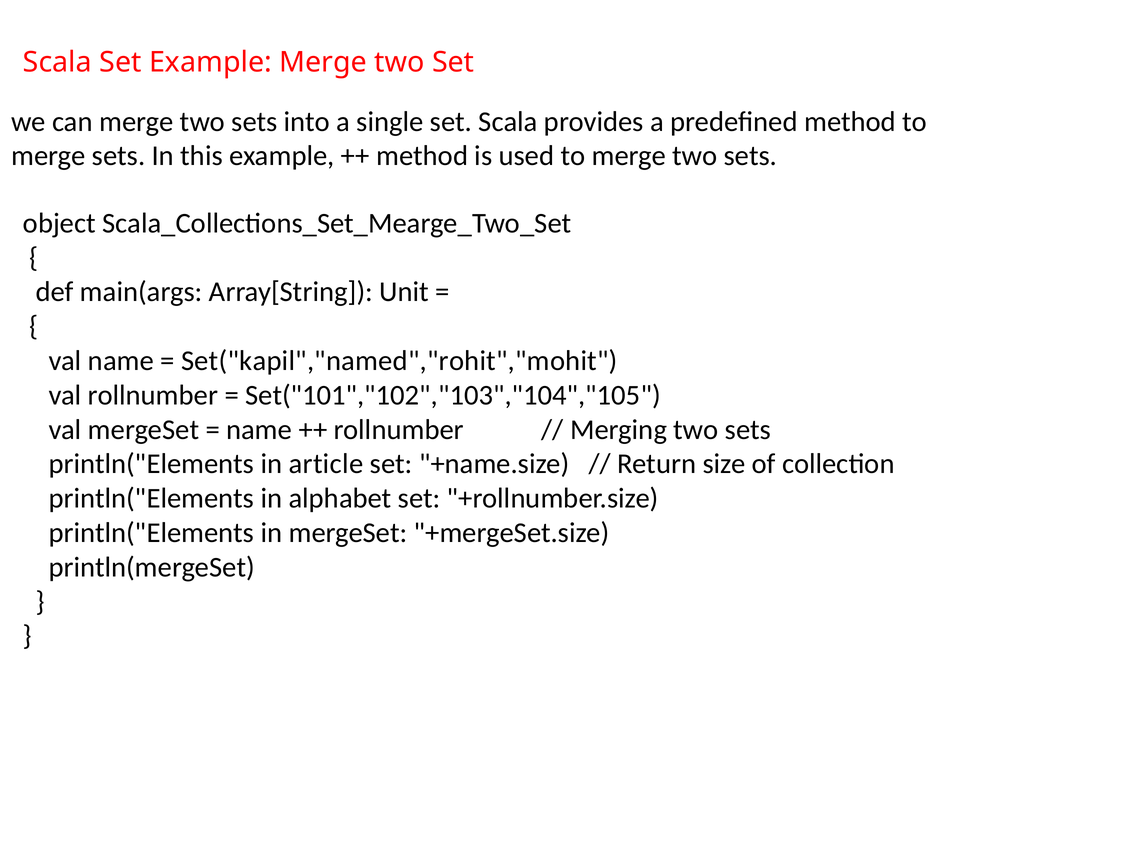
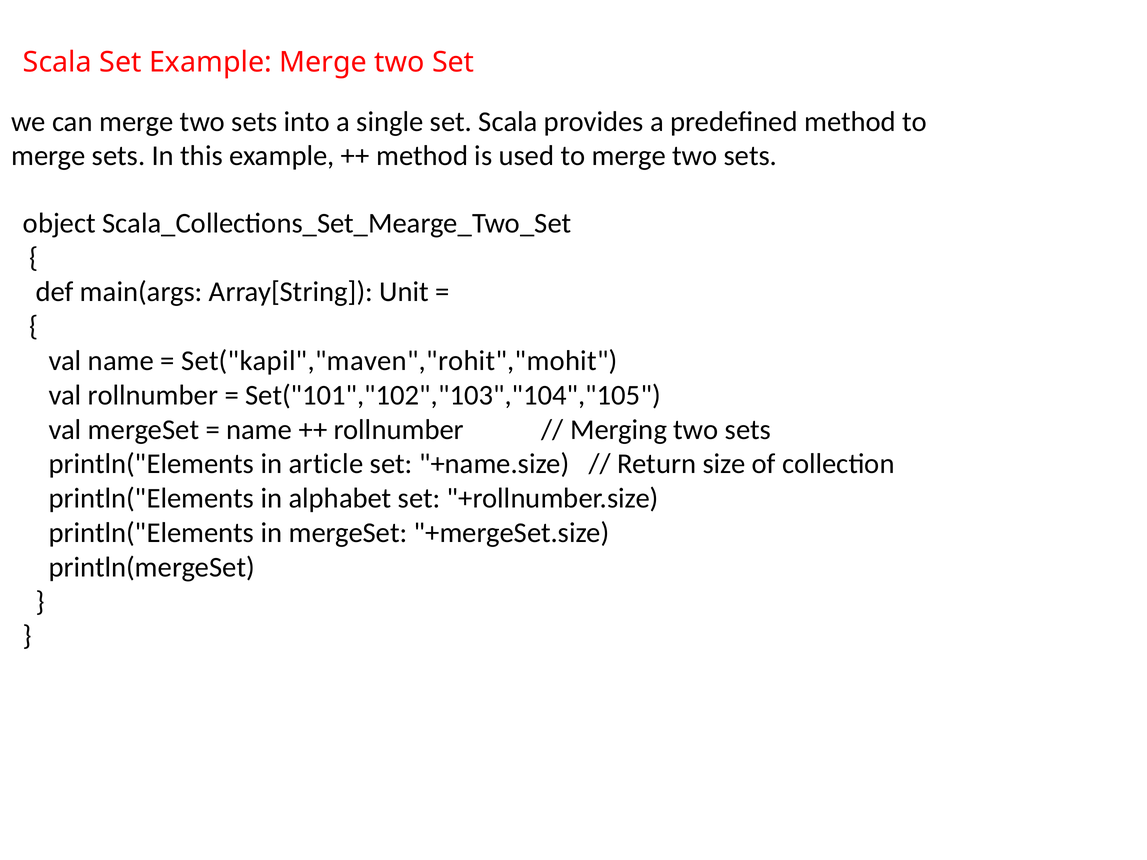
Set("kapil","named","rohit","mohit: Set("kapil","named","rohit","mohit -> Set("kapil","maven","rohit","mohit
